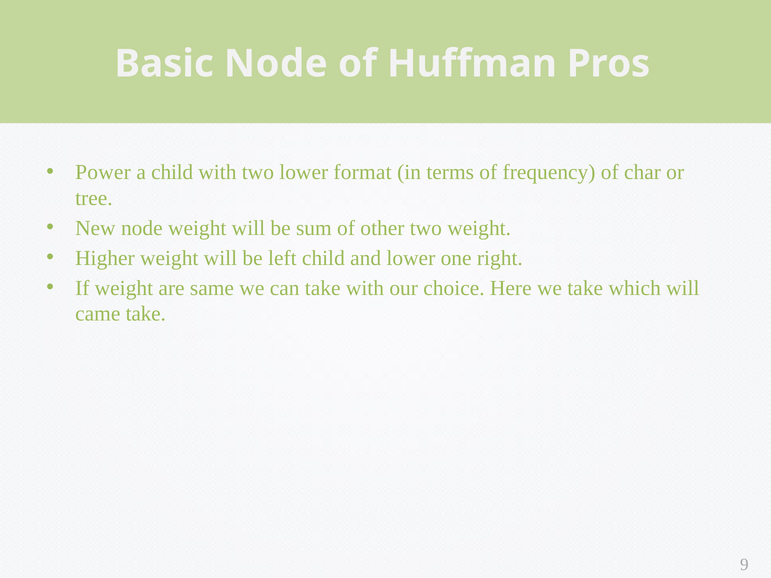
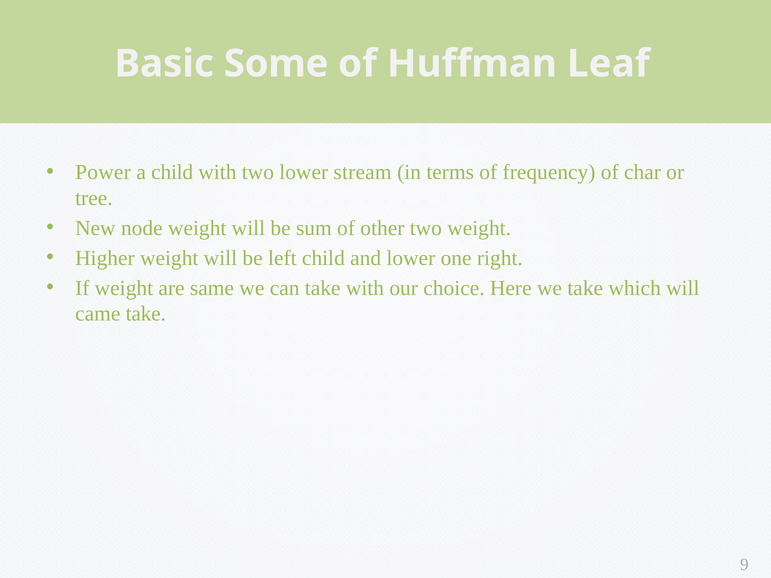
Basic Node: Node -> Some
Pros: Pros -> Leaf
format: format -> stream
